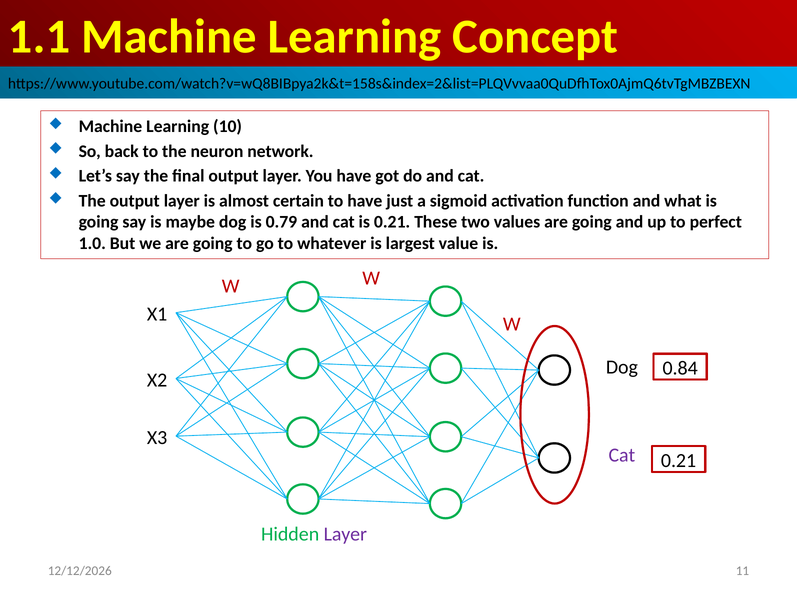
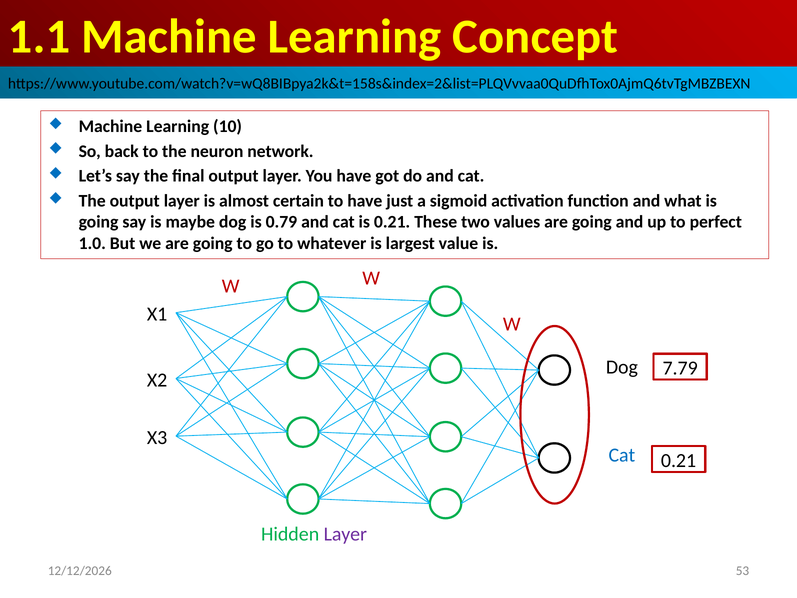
0.84: 0.84 -> 7.79
Cat at (622, 455) colour: purple -> blue
11: 11 -> 53
